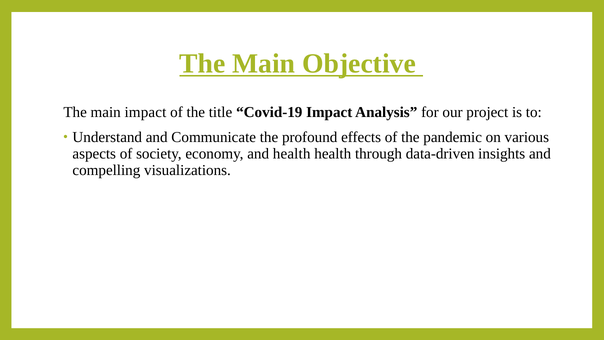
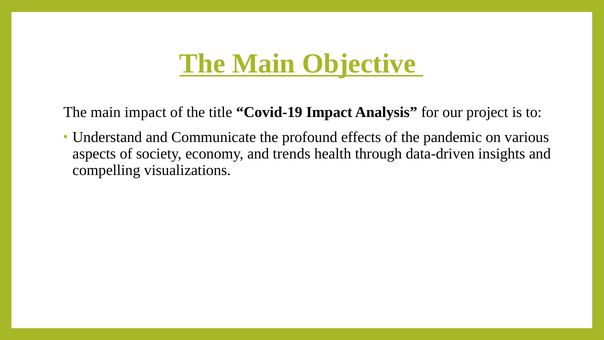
and health: health -> trends
